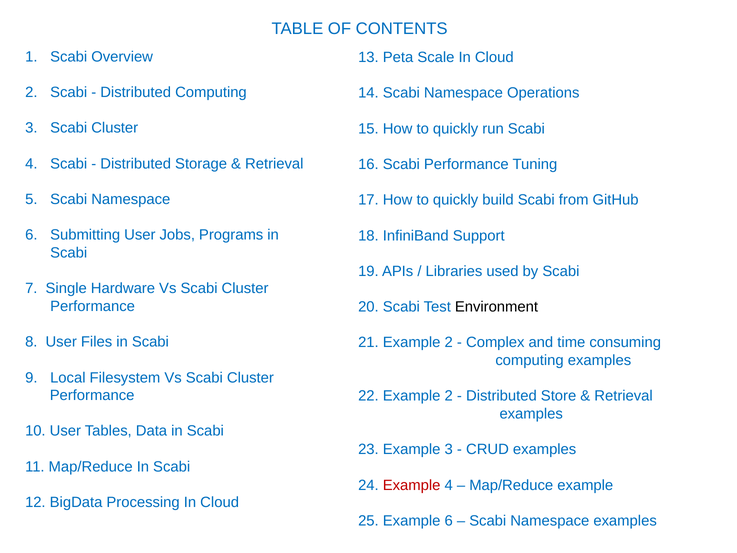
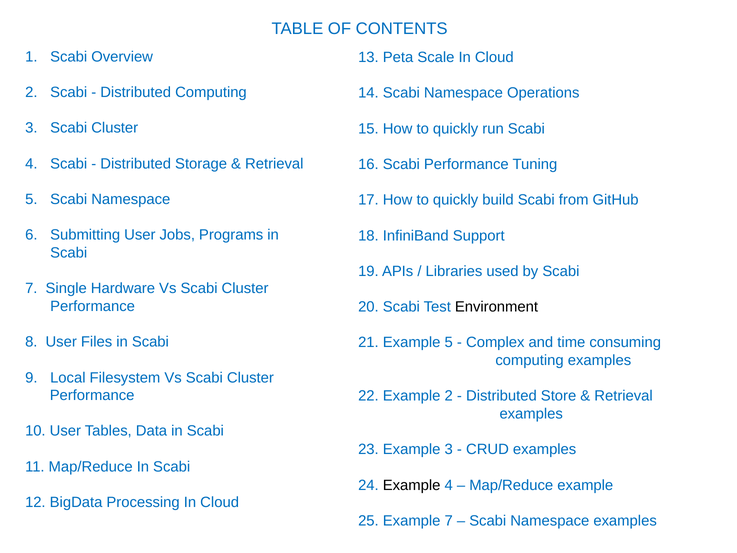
21 Example 2: 2 -> 5
Example at (412, 485) colour: red -> black
Example 6: 6 -> 7
